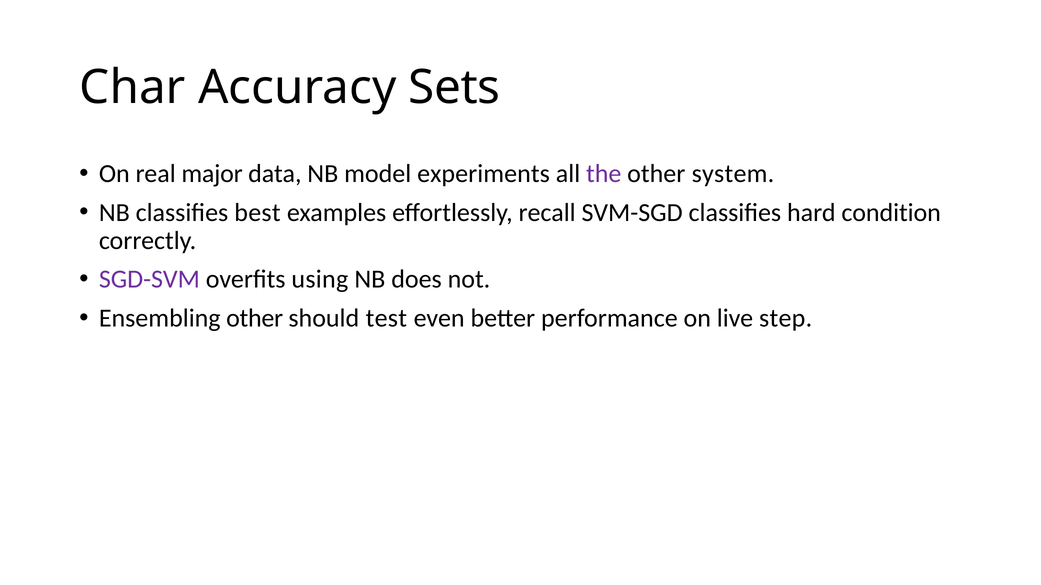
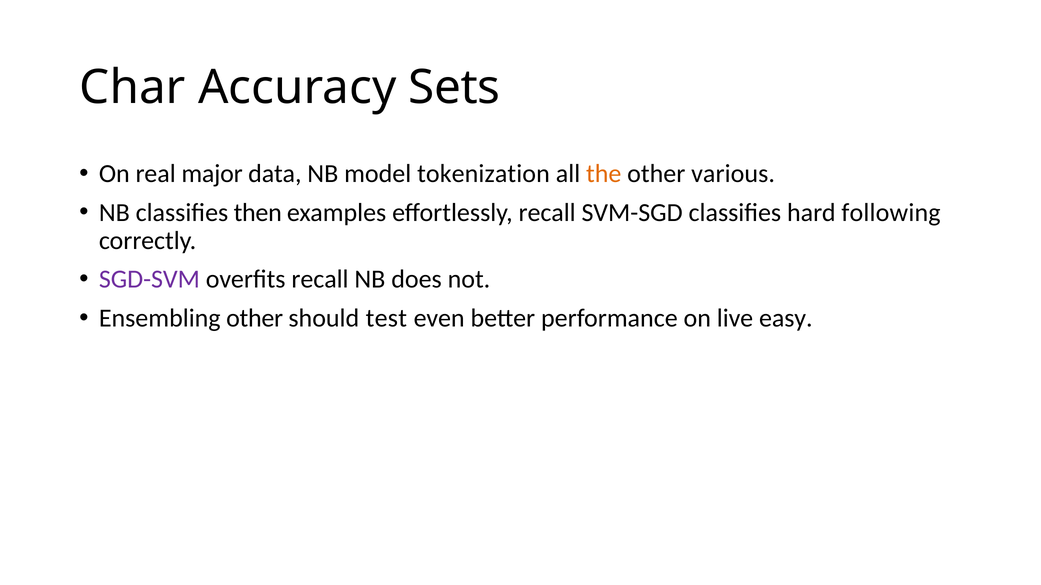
experiments: experiments -> tokenization
the colour: purple -> orange
system: system -> various
best: best -> then
condition: condition -> following
overfits using: using -> recall
step: step -> easy
